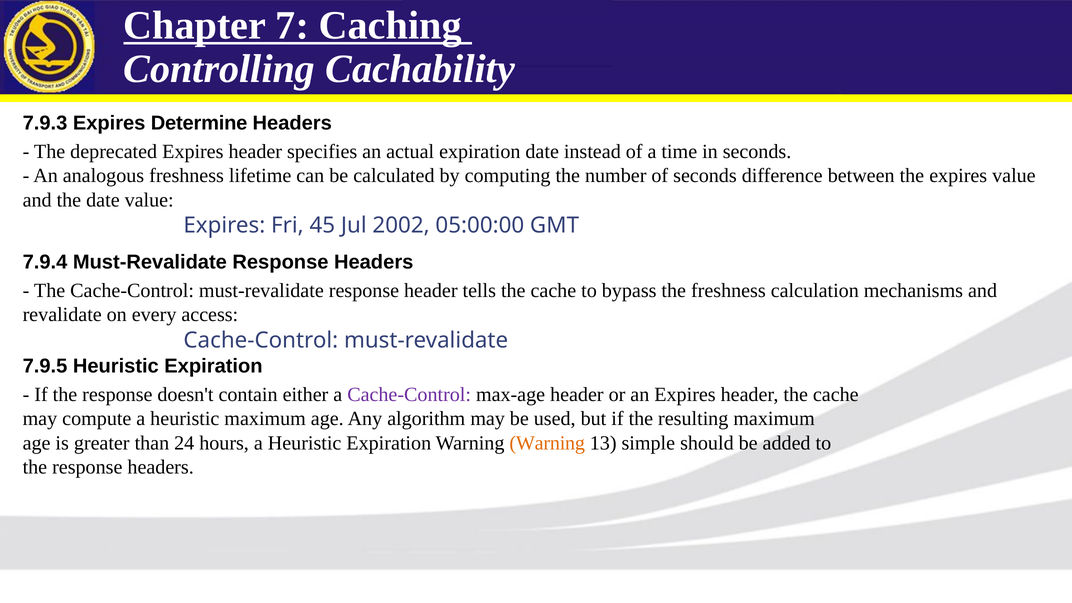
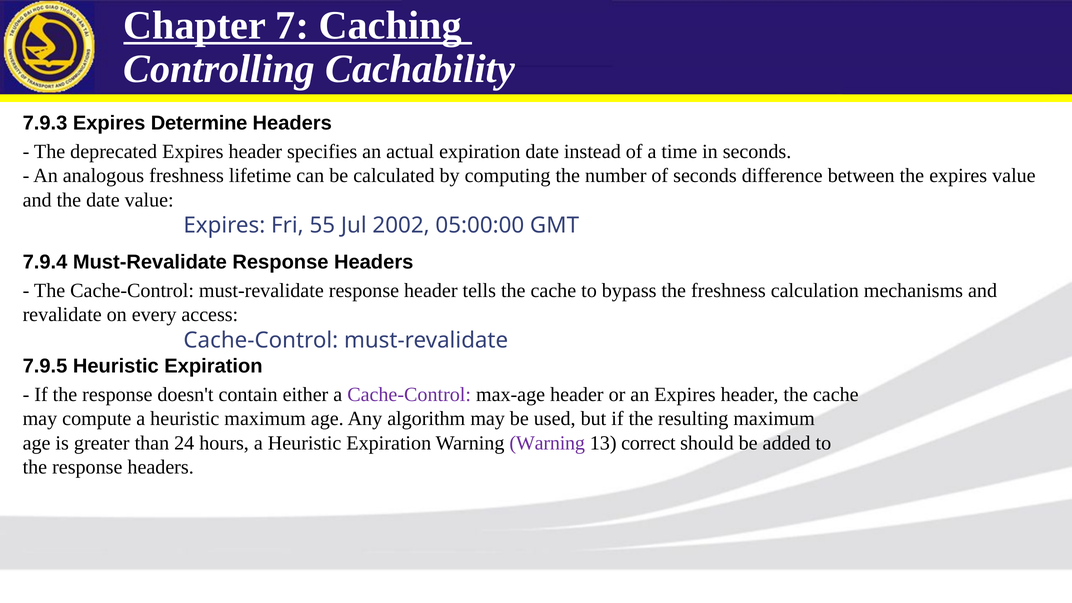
45: 45 -> 55
Warning at (547, 443) colour: orange -> purple
simple: simple -> correct
